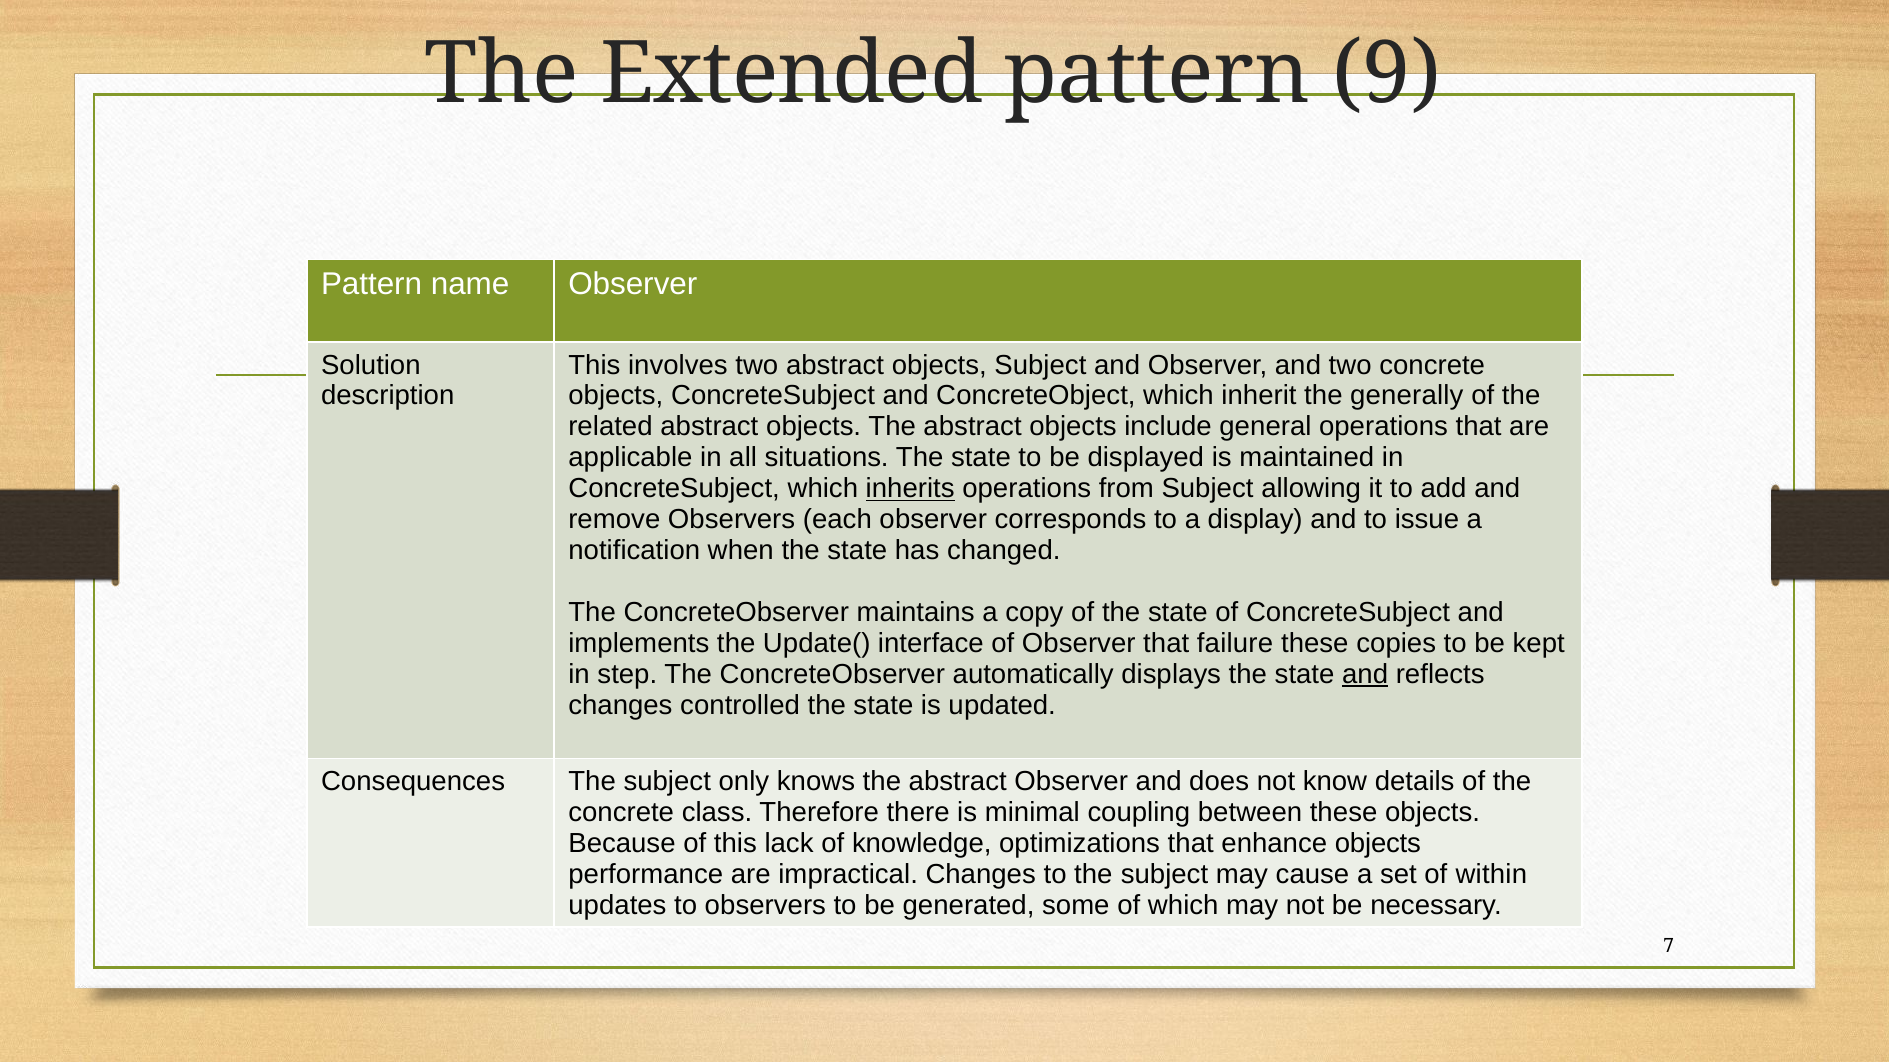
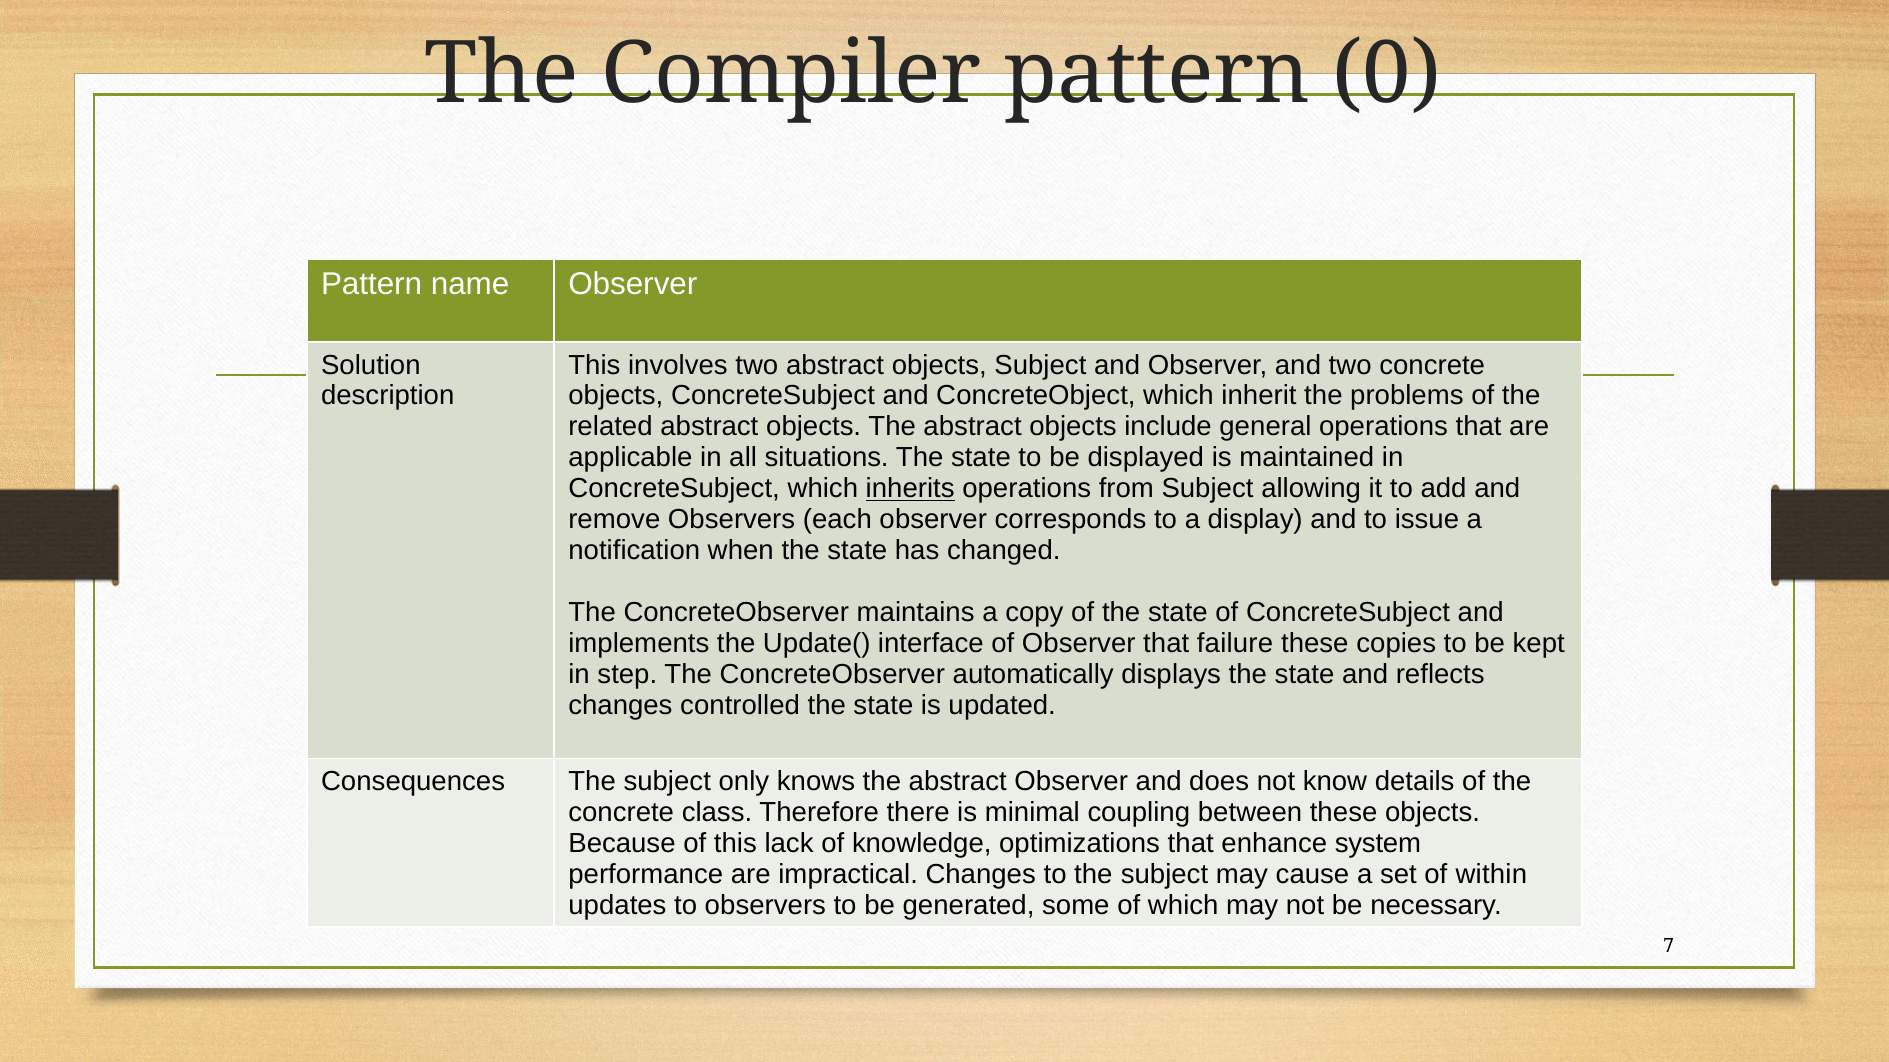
Extended: Extended -> Compiler
9: 9 -> 0
generally: generally -> problems
and at (1365, 675) underline: present -> none
enhance objects: objects -> system
